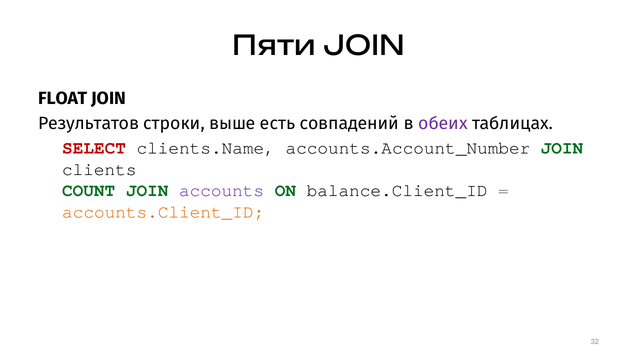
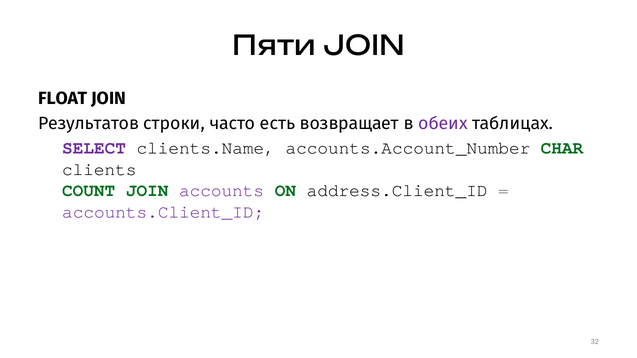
выше: выше -> часто
совпадений: совпадений -> возвращает
SELECT colour: red -> purple
accounts.Account_Number JOIN: JOIN -> CHAR
balance.Client_ID: balance.Client_ID -> address.Client_ID
accounts.Client_ID colour: orange -> purple
